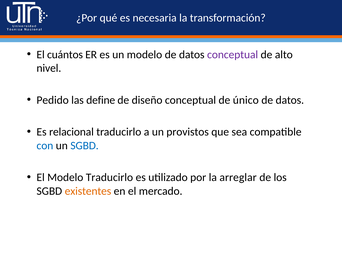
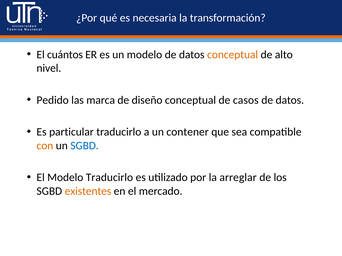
conceptual at (233, 55) colour: purple -> orange
define: define -> marca
único: único -> casos
relacional: relacional -> particular
provistos: provistos -> contener
con colour: blue -> orange
